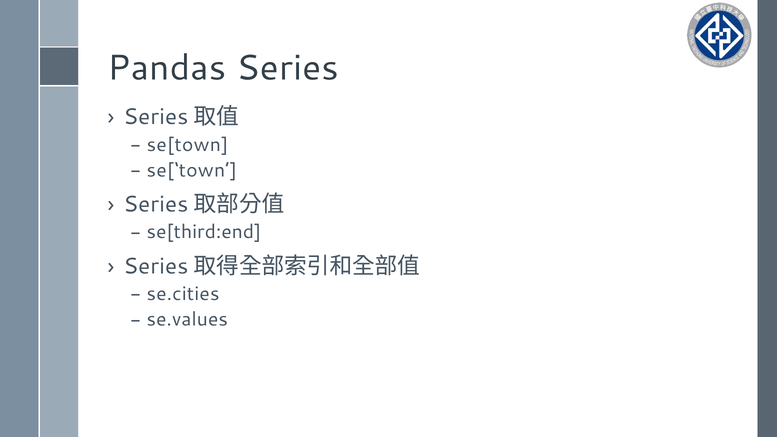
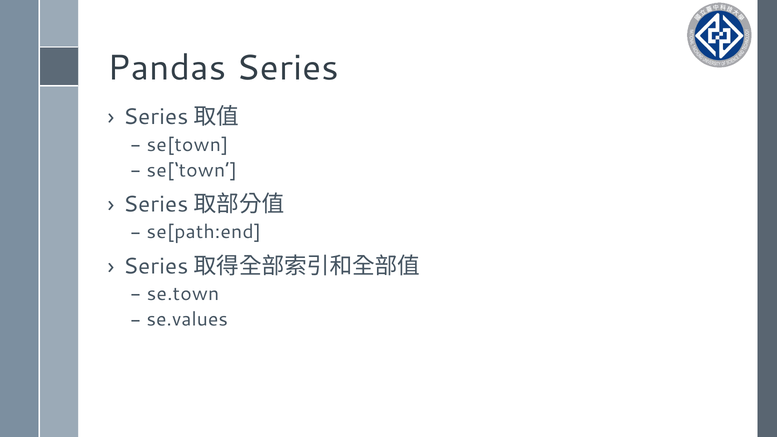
se[third:end: se[third:end -> se[path:end
se.cities: se.cities -> se.town
